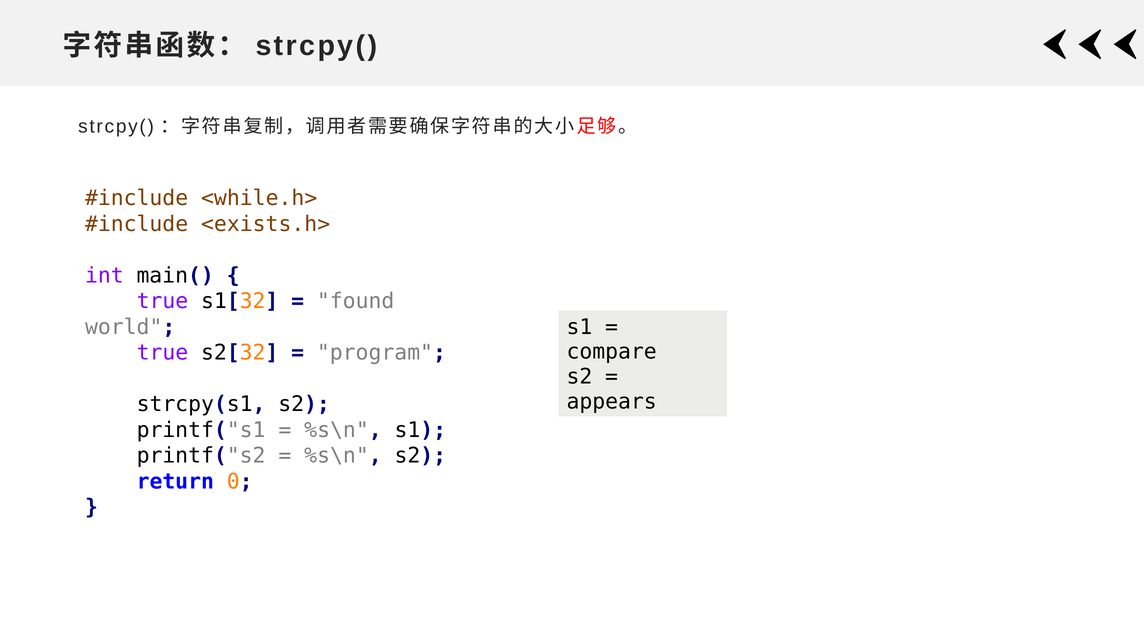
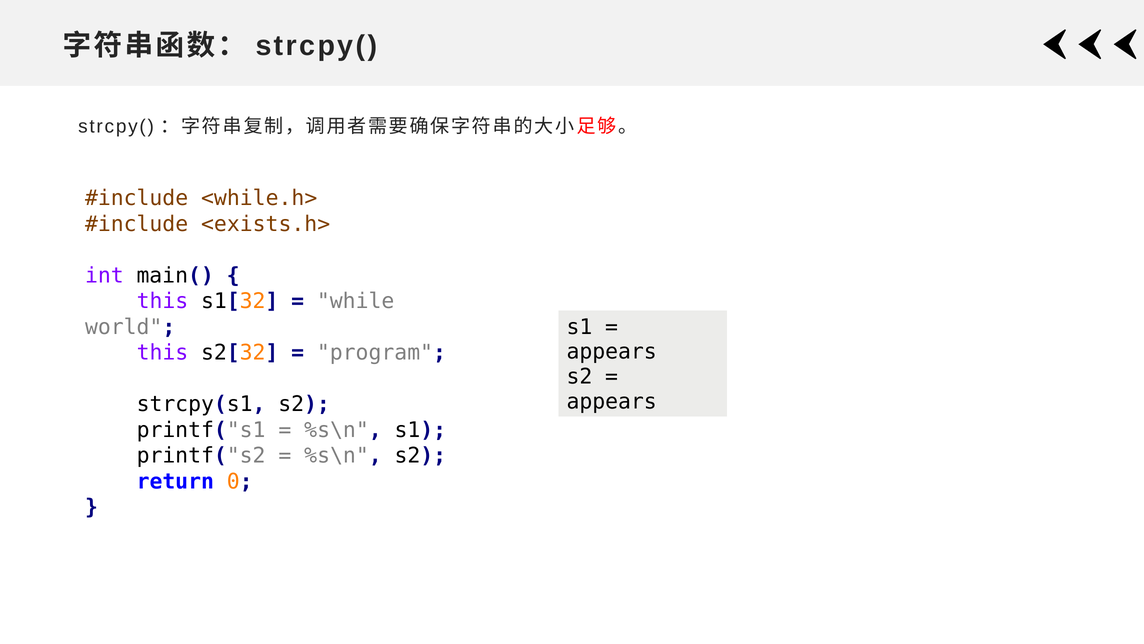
true at (162, 301): true -> this
found: found -> while
compare at (612, 352): compare -> appears
true at (162, 352): true -> this
